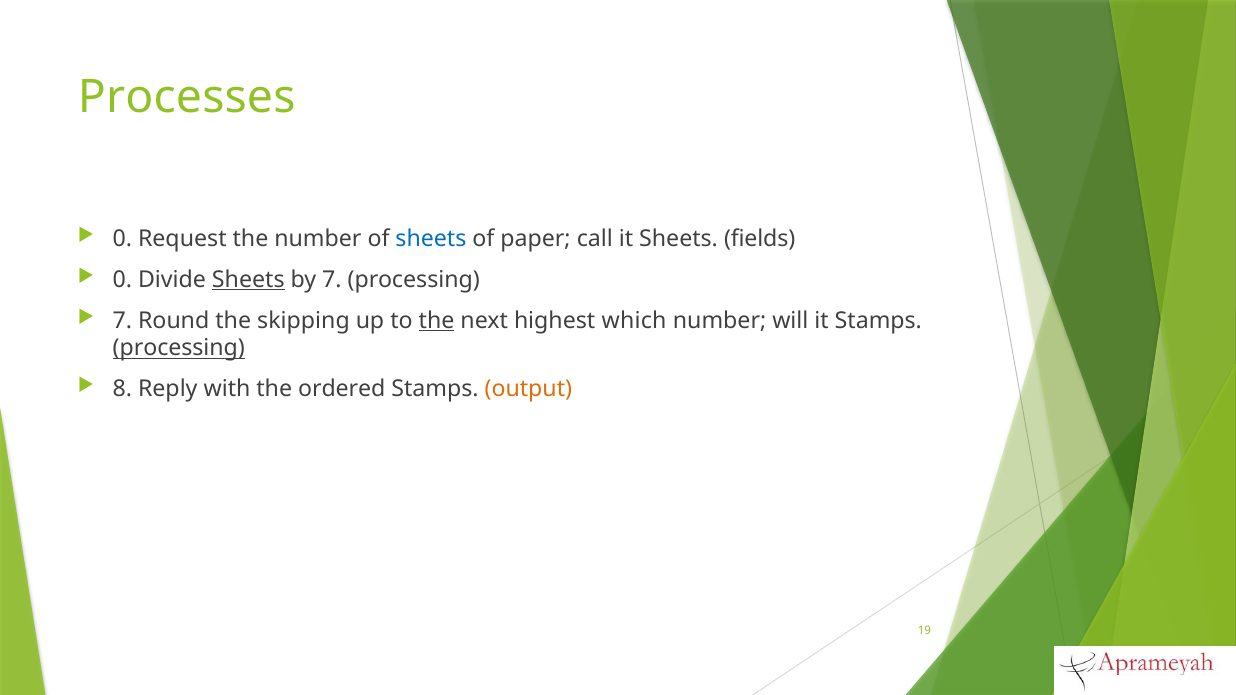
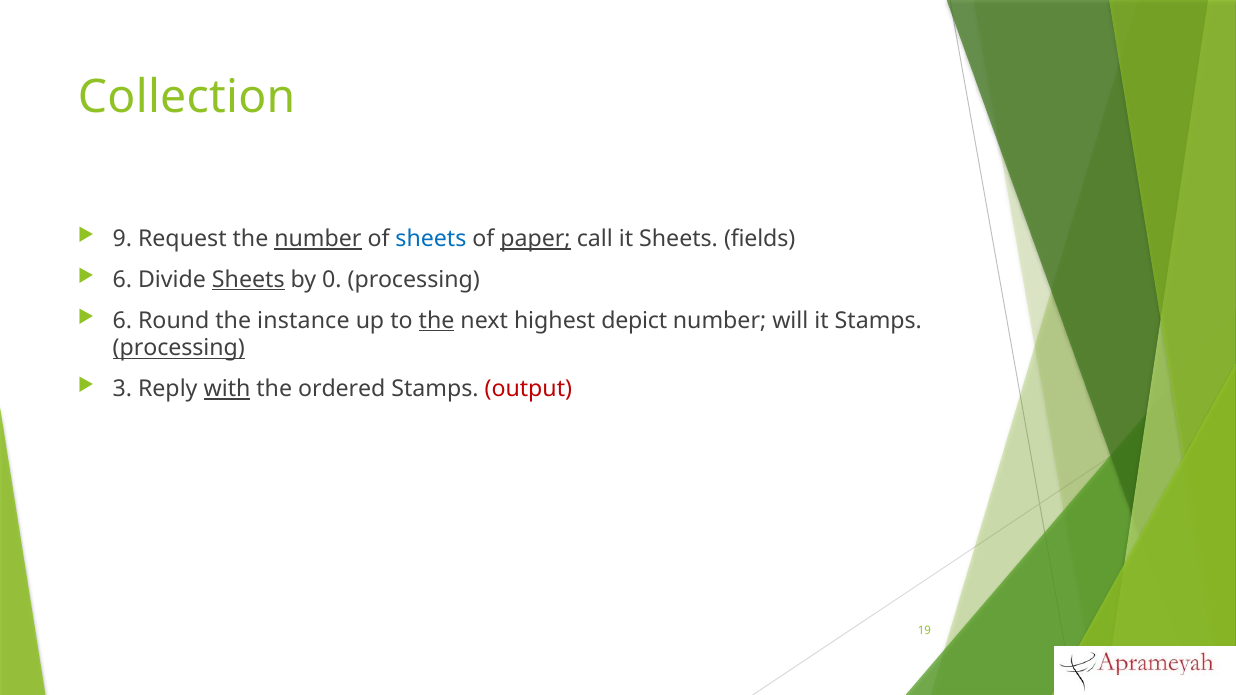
Processes: Processes -> Collection
0 at (122, 239): 0 -> 9
number at (318, 239) underline: none -> present
paper underline: none -> present
0 at (122, 280): 0 -> 6
by 7: 7 -> 0
7 at (122, 321): 7 -> 6
skipping: skipping -> instance
which: which -> depict
8: 8 -> 3
with underline: none -> present
output colour: orange -> red
